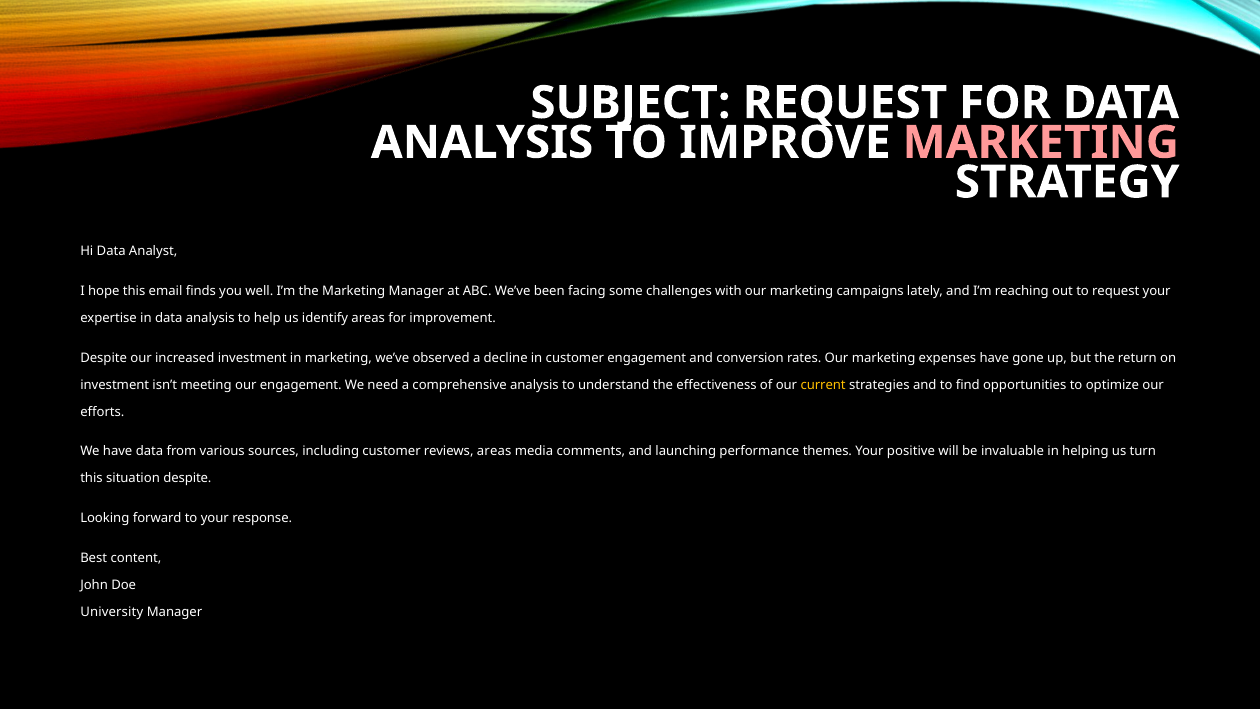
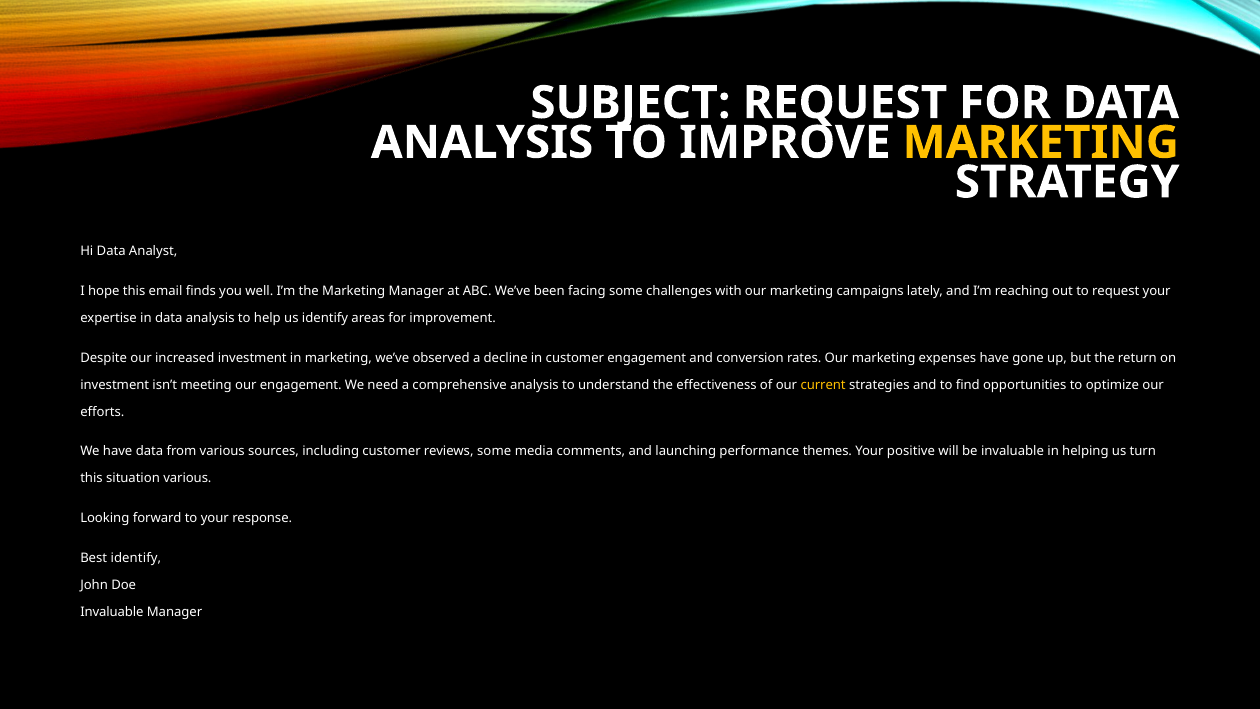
MARKETING at (1041, 143) colour: pink -> yellow
reviews areas: areas -> some
situation despite: despite -> various
Best content: content -> identify
University at (112, 612): University -> Invaluable
